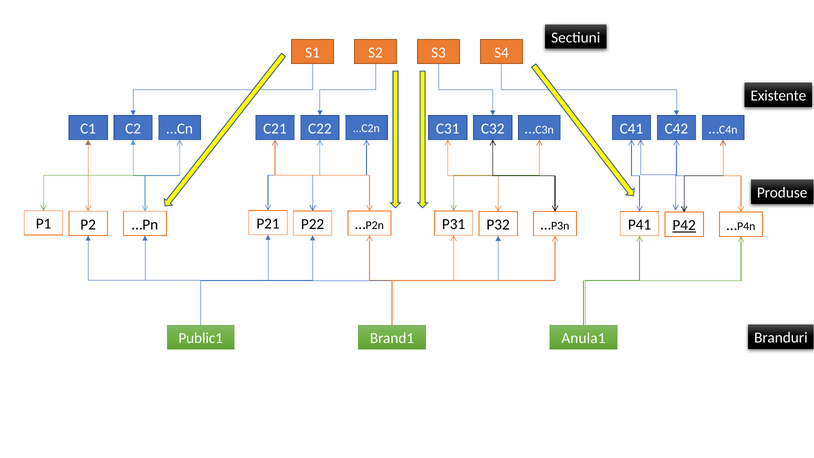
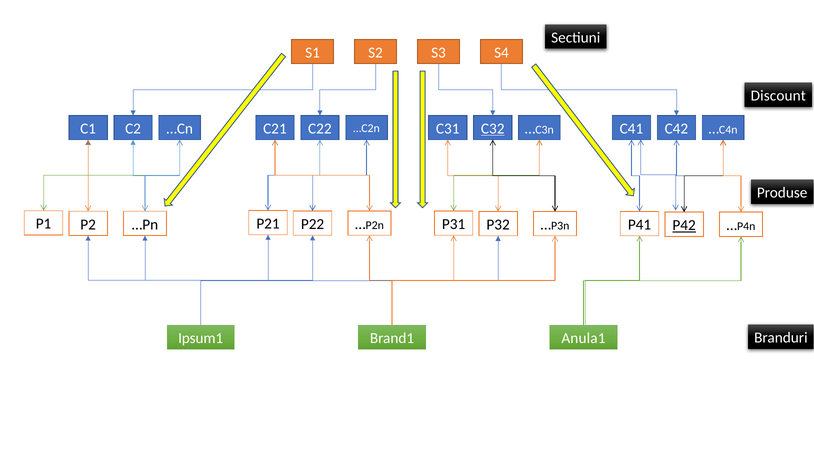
Existente: Existente -> Discount
C32 underline: none -> present
Public1: Public1 -> Ipsum1
